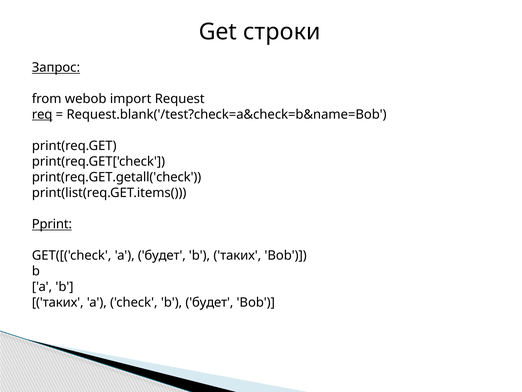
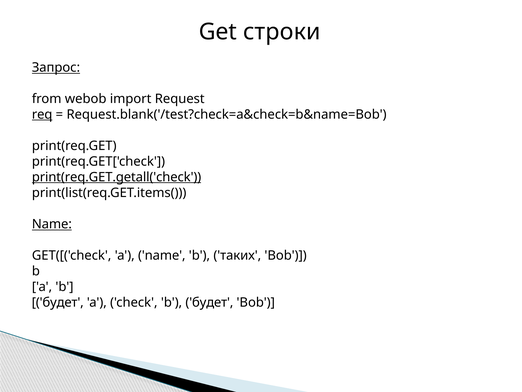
print(req.GET.getall('check underline: none -> present
Pprint at (52, 224): Pprint -> Name
a будет: будет -> name
таких at (58, 302): таких -> будет
